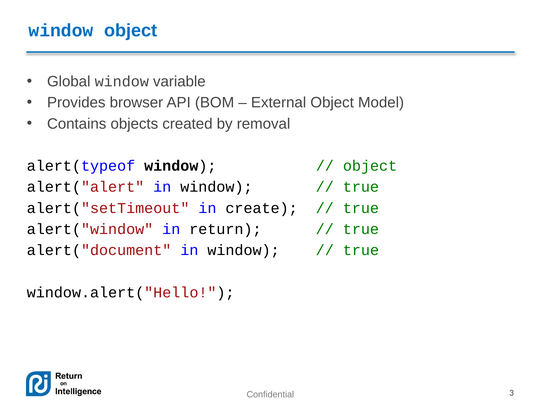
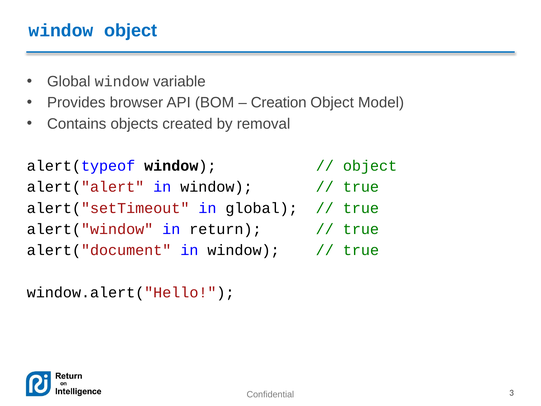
External: External -> Creation
in create: create -> global
